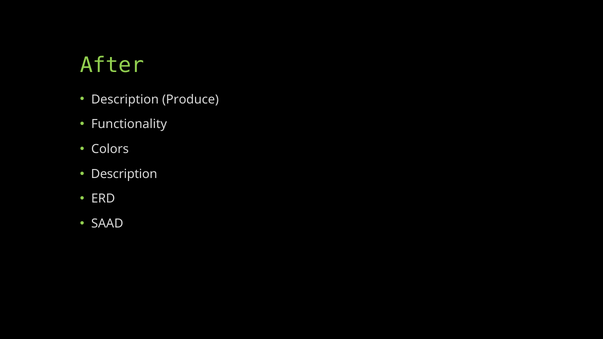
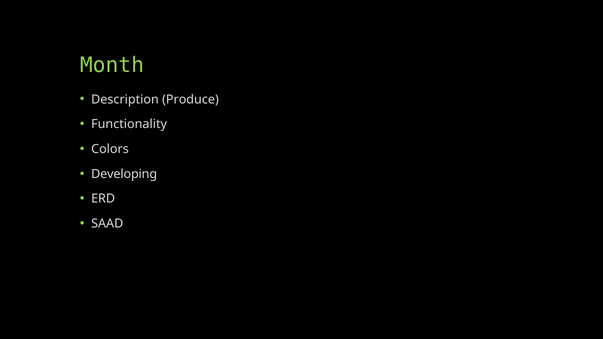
After: After -> Month
Description at (124, 174): Description -> Developing
